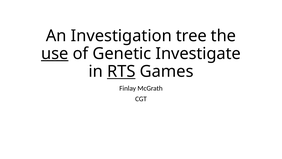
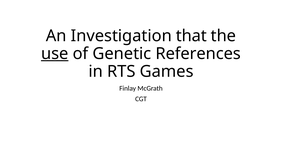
tree: tree -> that
Investigate: Investigate -> References
RTS underline: present -> none
